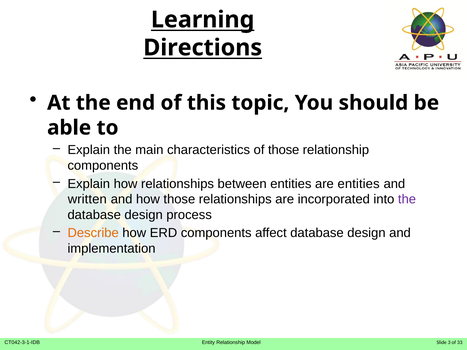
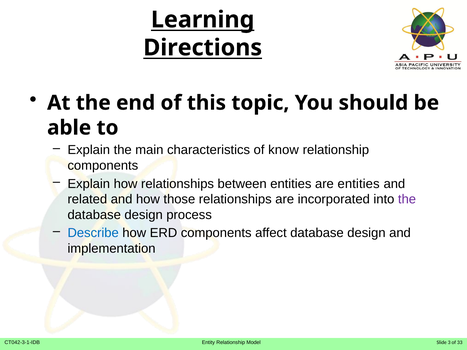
of those: those -> know
written: written -> related
Describe colour: orange -> blue
